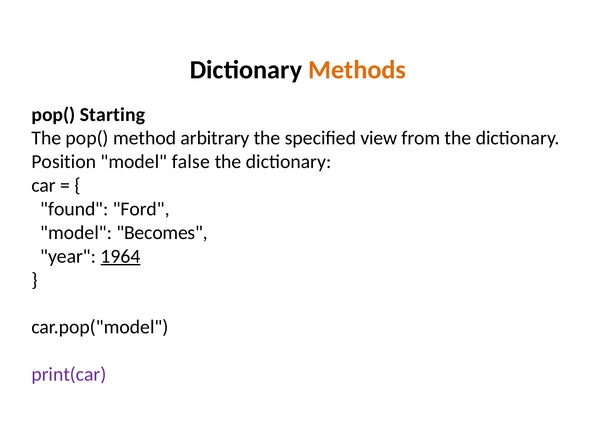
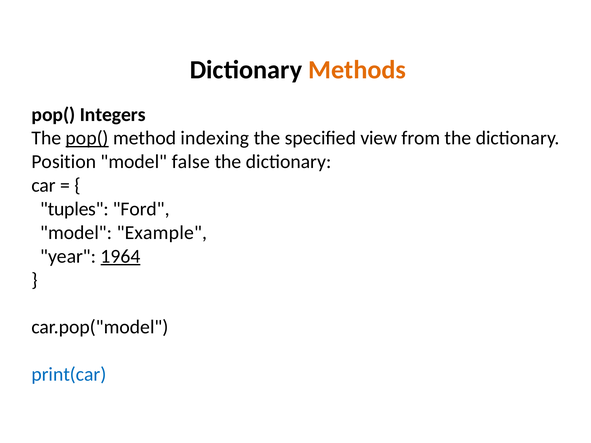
Starting: Starting -> Integers
pop( at (87, 138) underline: none -> present
arbitrary: arbitrary -> indexing
found: found -> tuples
Becomes: Becomes -> Example
print(car colour: purple -> blue
